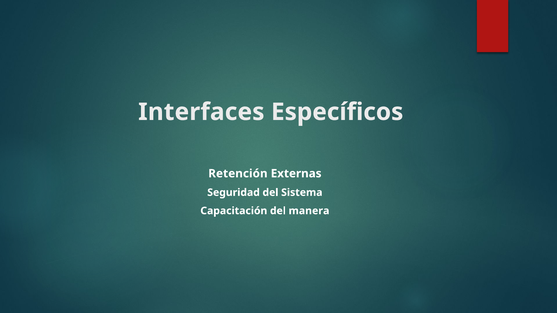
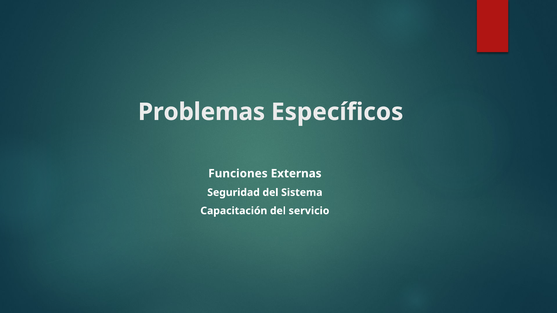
Interfaces: Interfaces -> Problemas
Retención: Retención -> Funciones
manera: manera -> servicio
